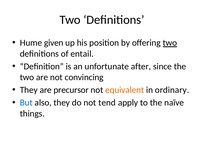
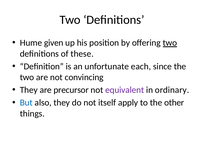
entail: entail -> these
after: after -> each
equivalent colour: orange -> purple
tend: tend -> itself
naïve: naïve -> other
